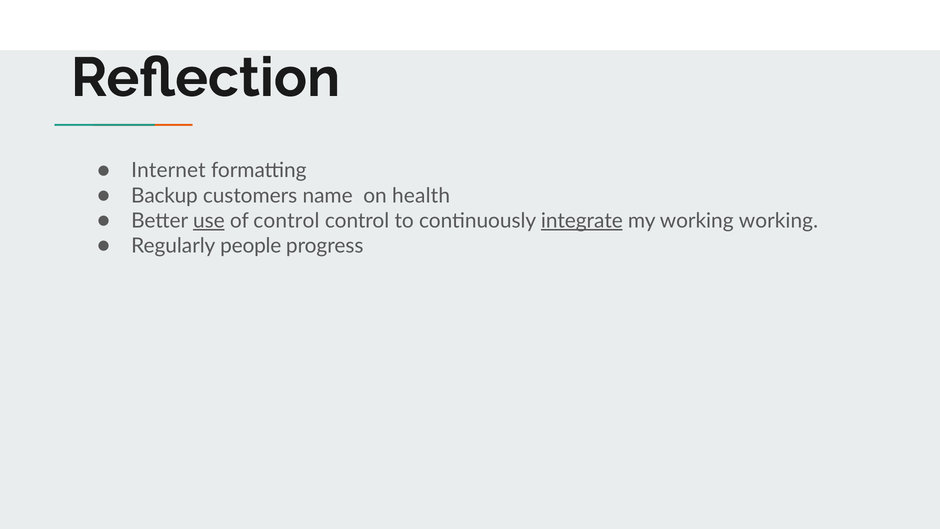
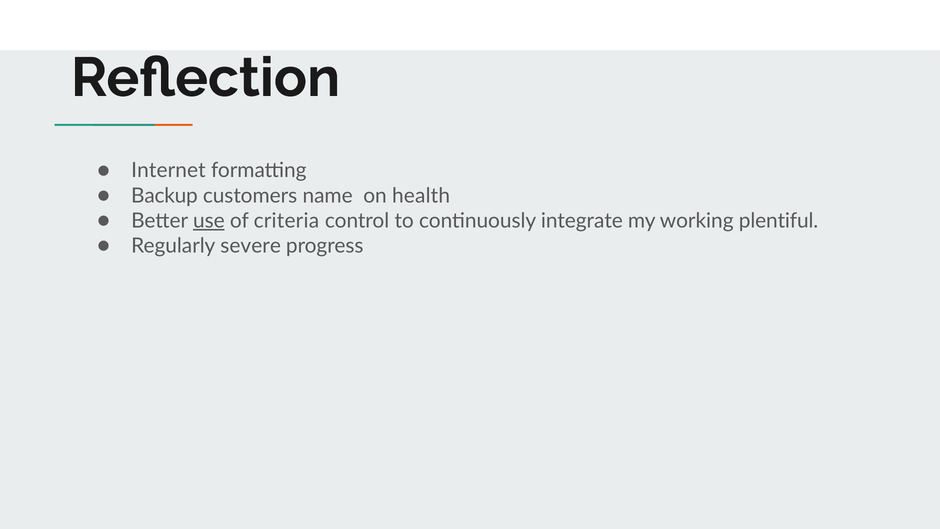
of control: control -> criteria
integrate underline: present -> none
working working: working -> plentiful
people: people -> severe
